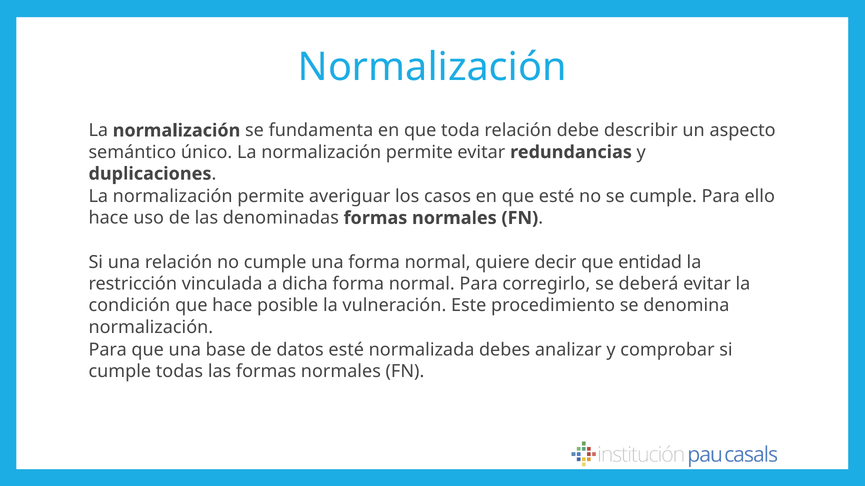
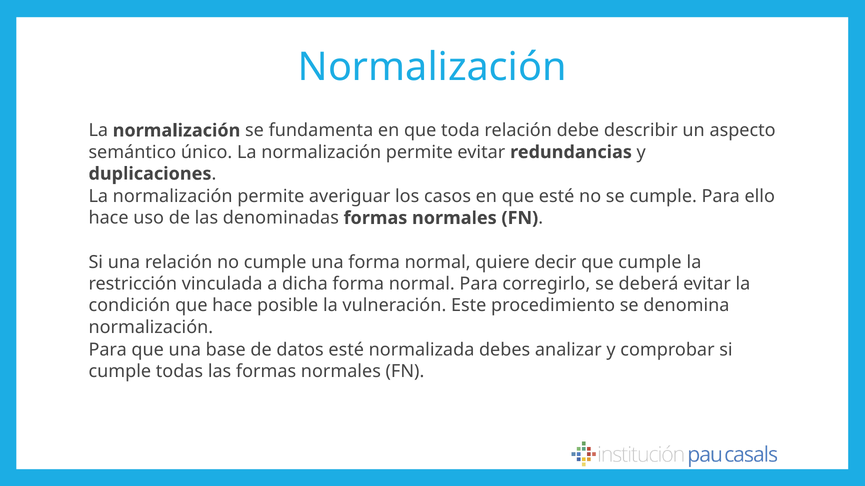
que entidad: entidad -> cumple
